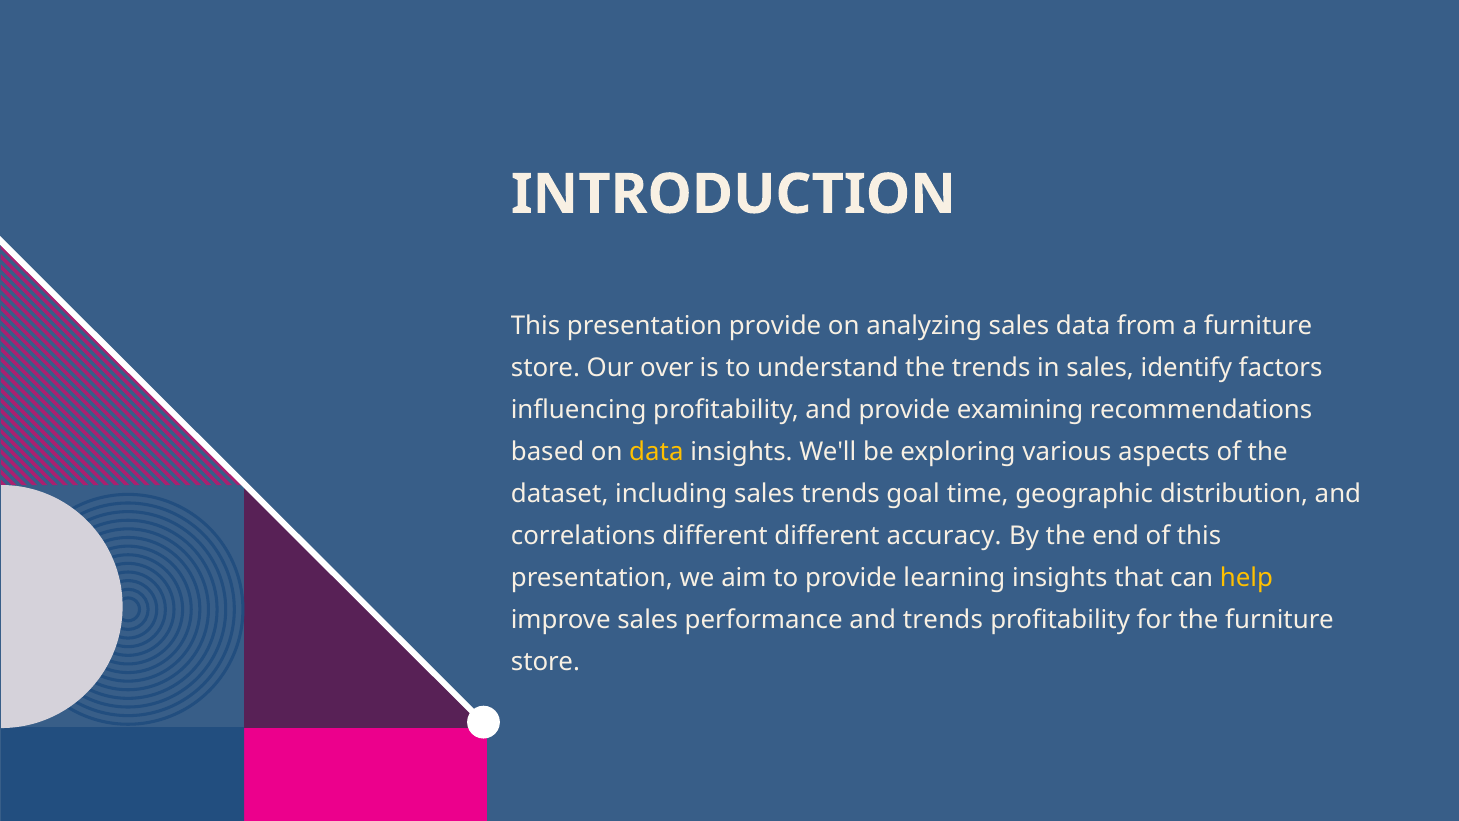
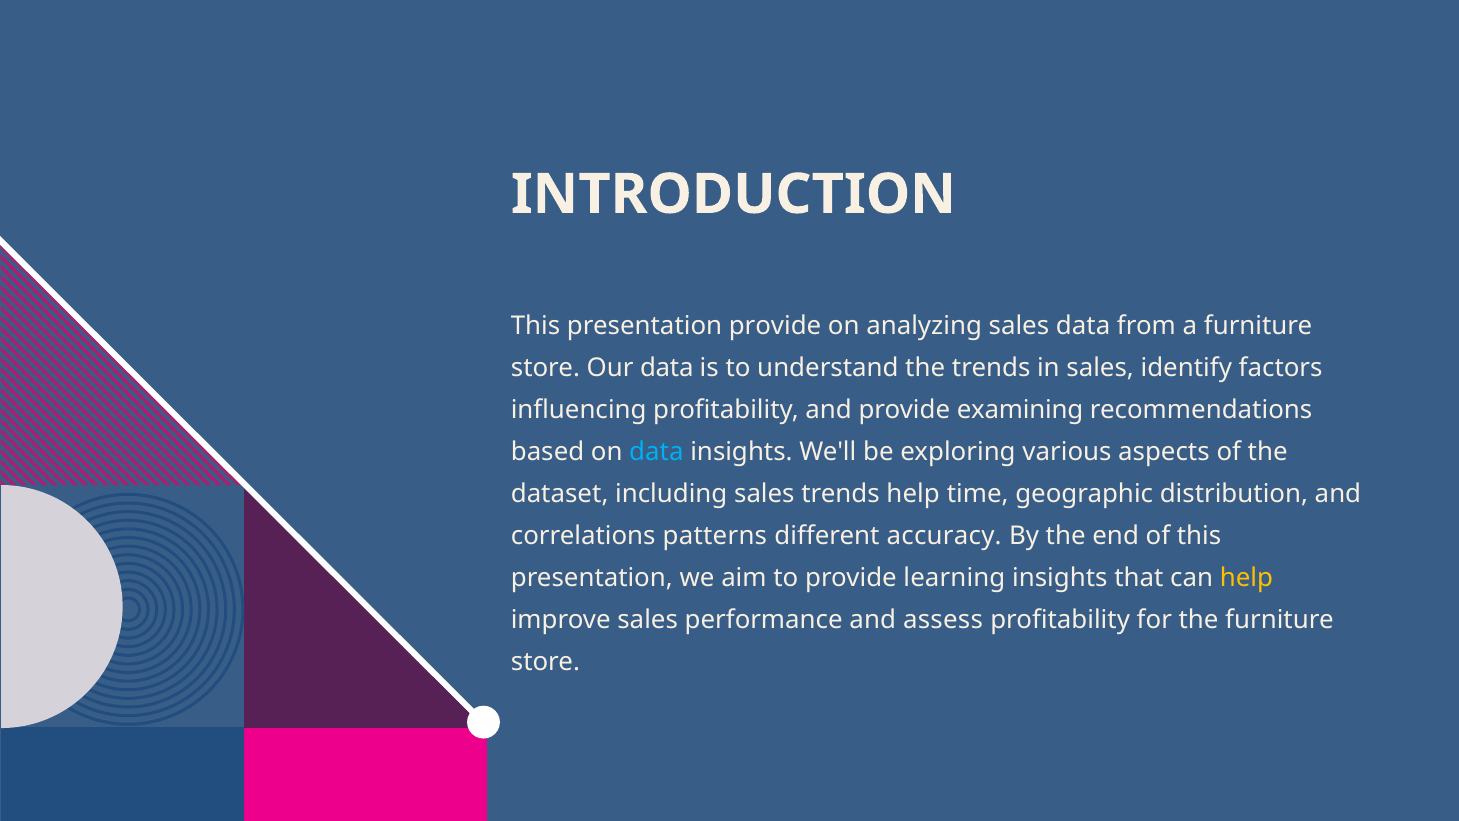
Our over: over -> data
data at (656, 452) colour: yellow -> light blue
trends goal: goal -> help
correlations different: different -> patterns
and trends: trends -> assess
